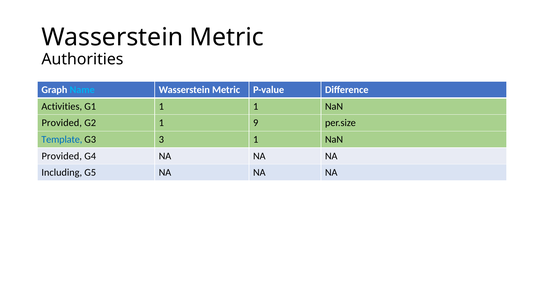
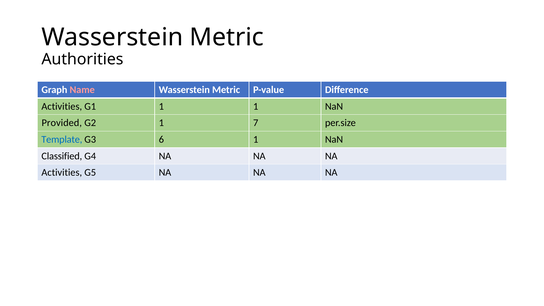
Name colour: light blue -> pink
9: 9 -> 7
3: 3 -> 6
Provided at (62, 156): Provided -> Classified
Including at (62, 173): Including -> Activities
